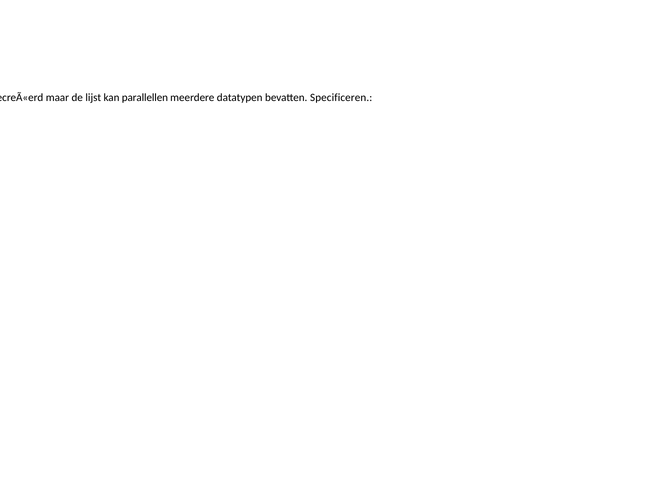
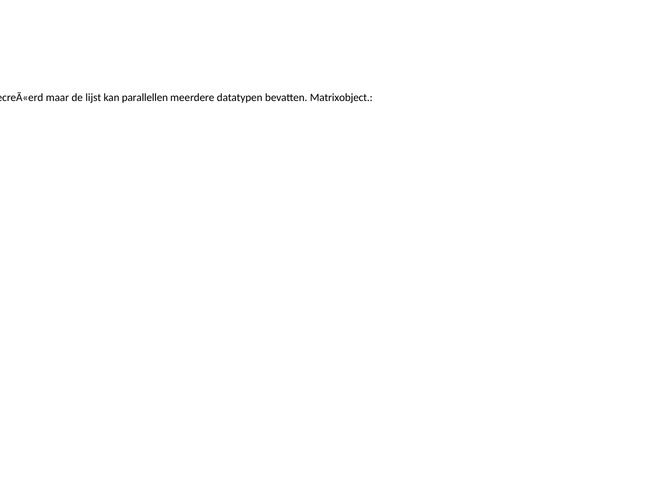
Specificeren: Specificeren -> Matrixobject
